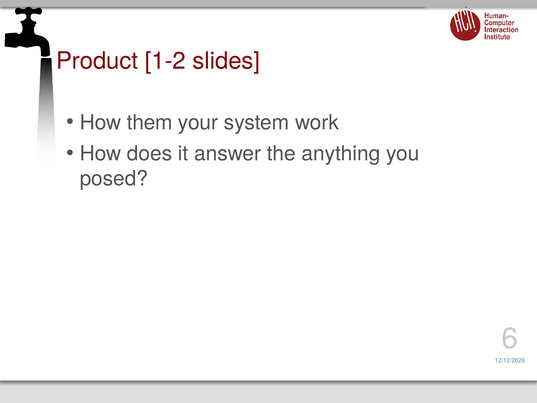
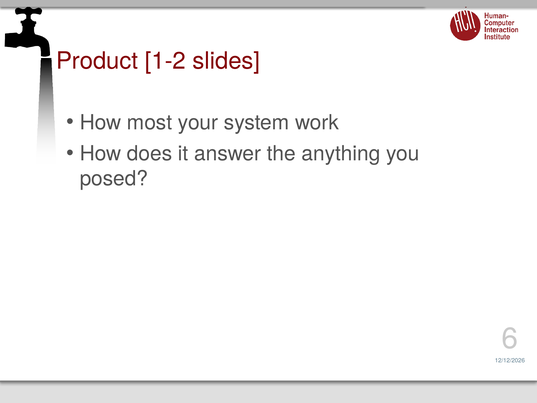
them: them -> most
